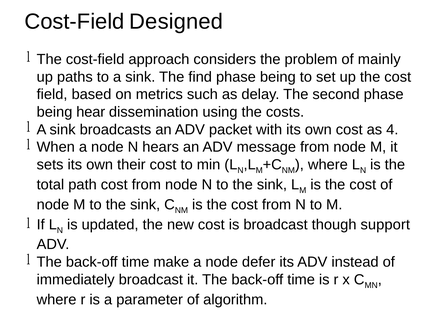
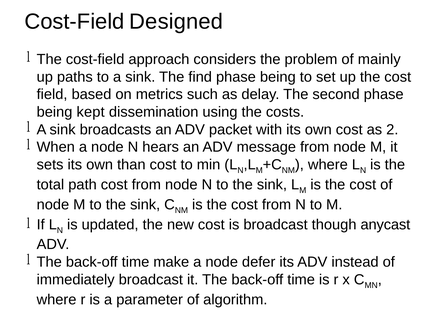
hear: hear -> kept
4: 4 -> 2
their: their -> than
support: support -> anycast
